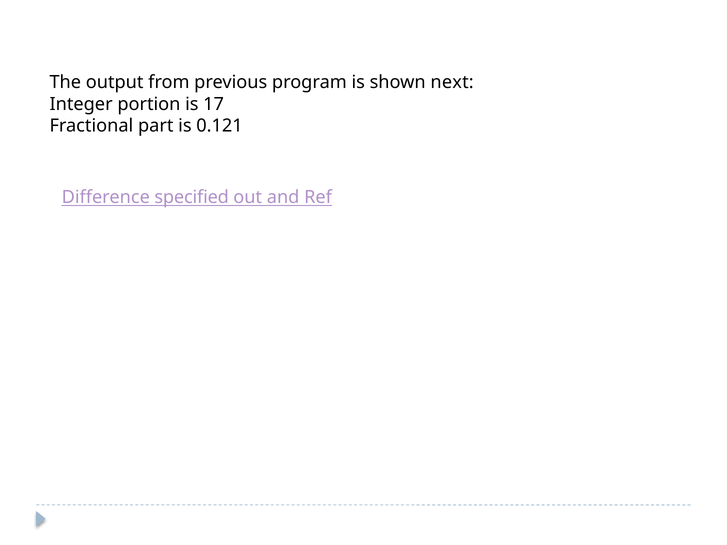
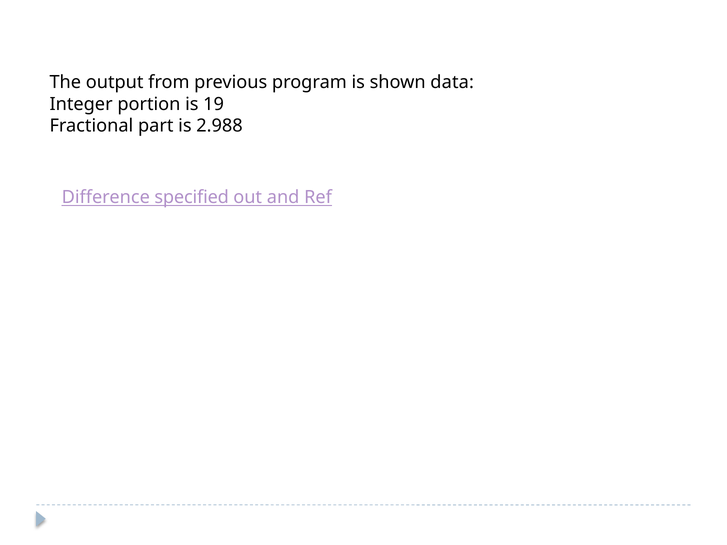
next: next -> data
17: 17 -> 19
0.121: 0.121 -> 2.988
